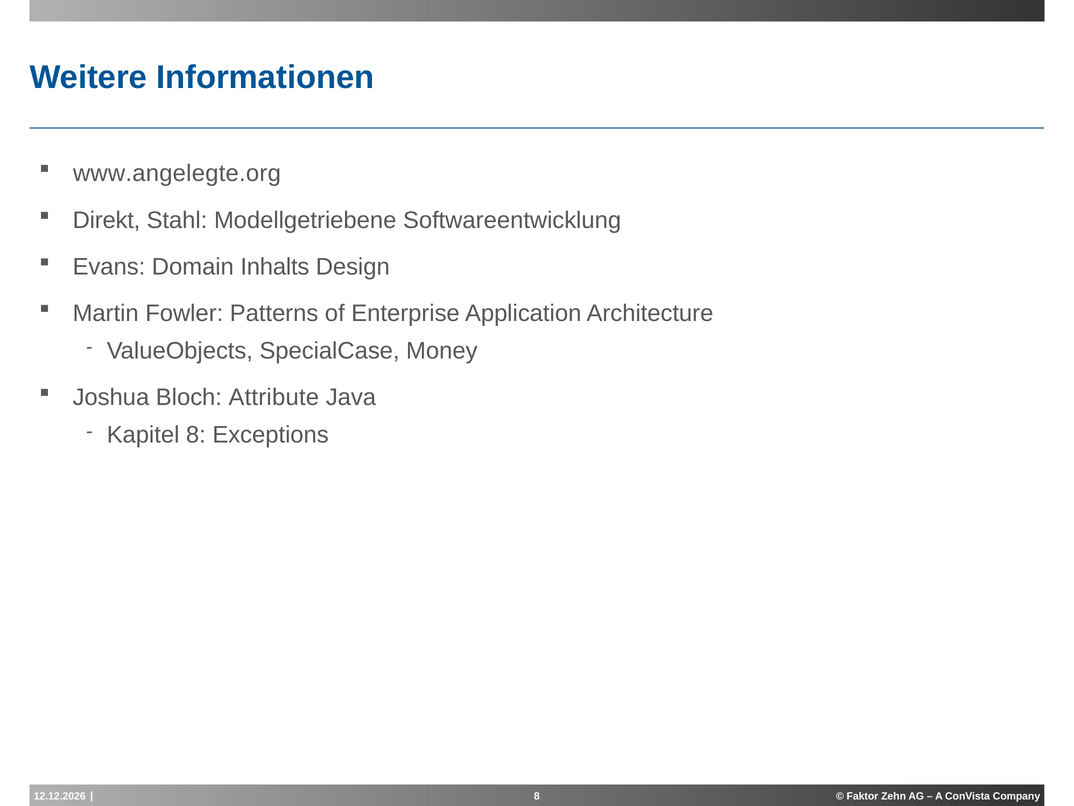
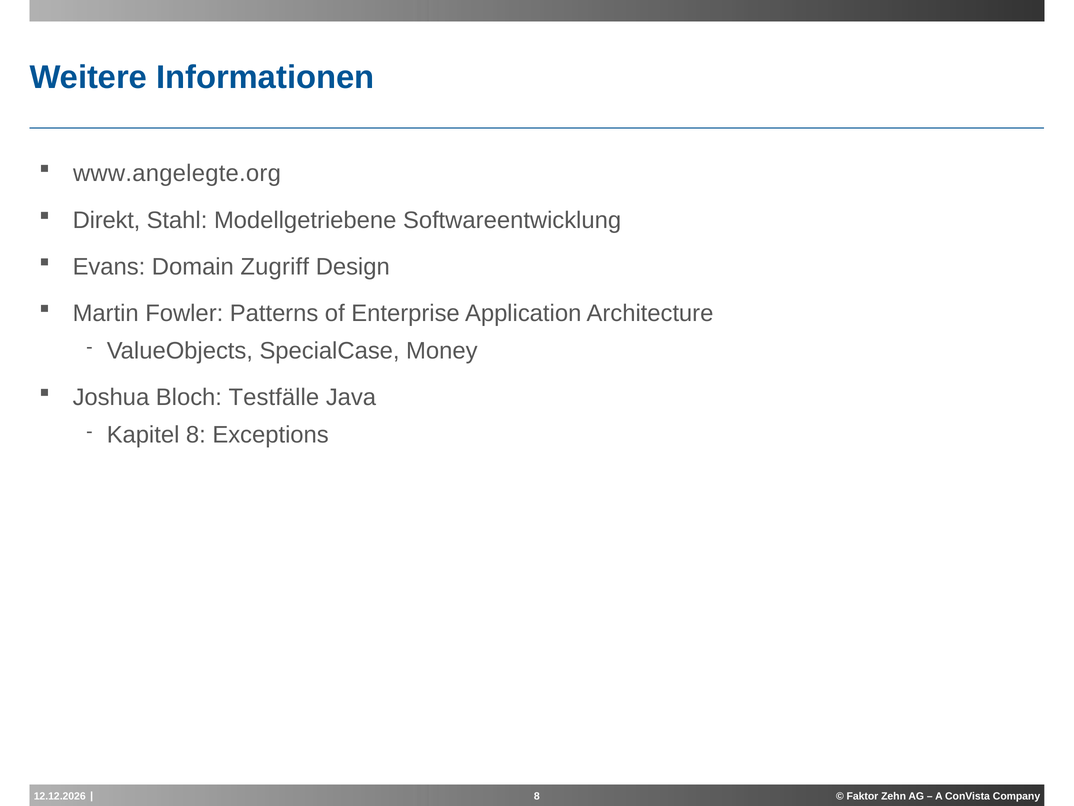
Inhalts: Inhalts -> Zugriff
Attribute: Attribute -> Testfälle
